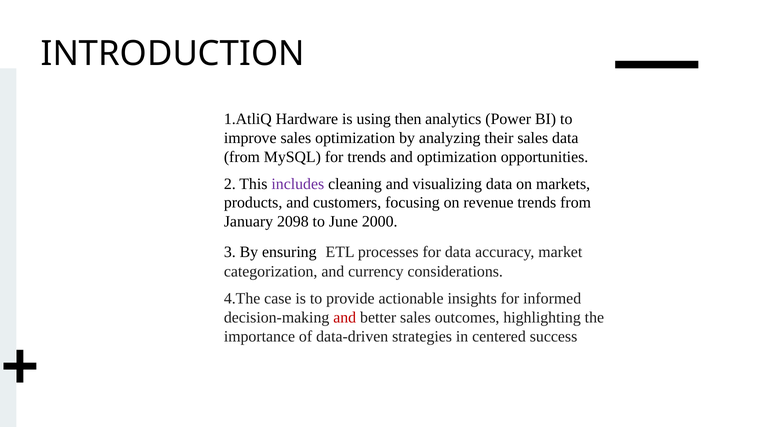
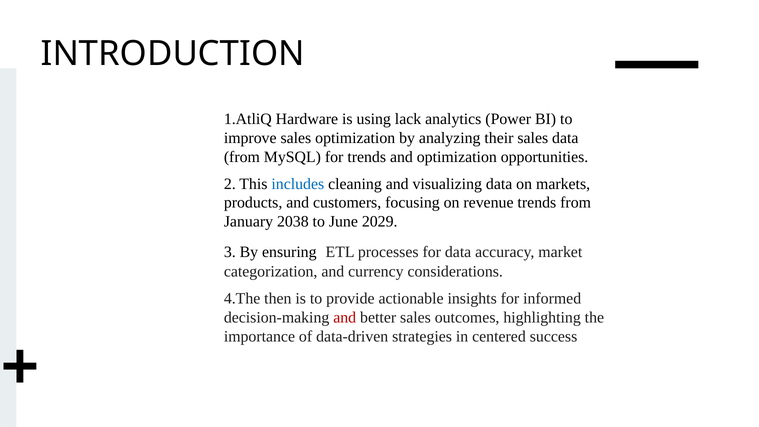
then: then -> lack
includes colour: purple -> blue
2098: 2098 -> 2038
2000: 2000 -> 2029
case: case -> then
